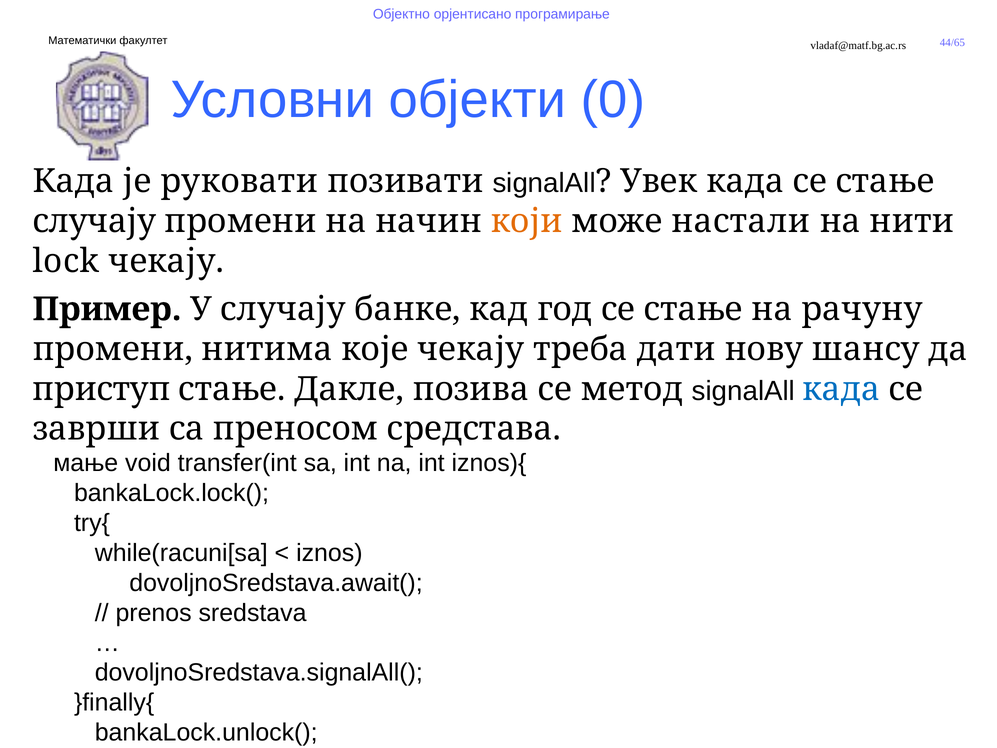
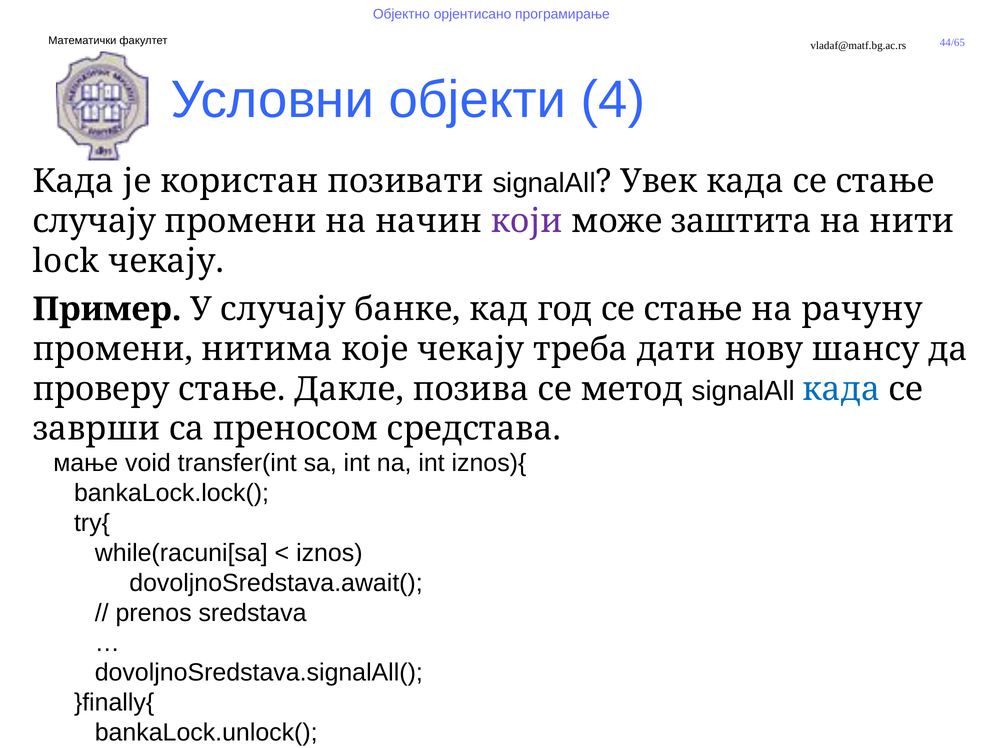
0: 0 -> 4
руковати: руковати -> користан
који colour: orange -> purple
настали: настали -> заштита
приступ: приступ -> проверу
